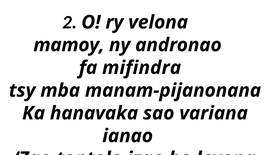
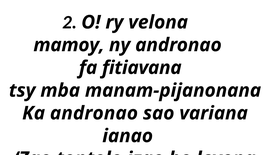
mifindra: mifindra -> fitiavana
Ka hanavaka: hanavaka -> andronao
